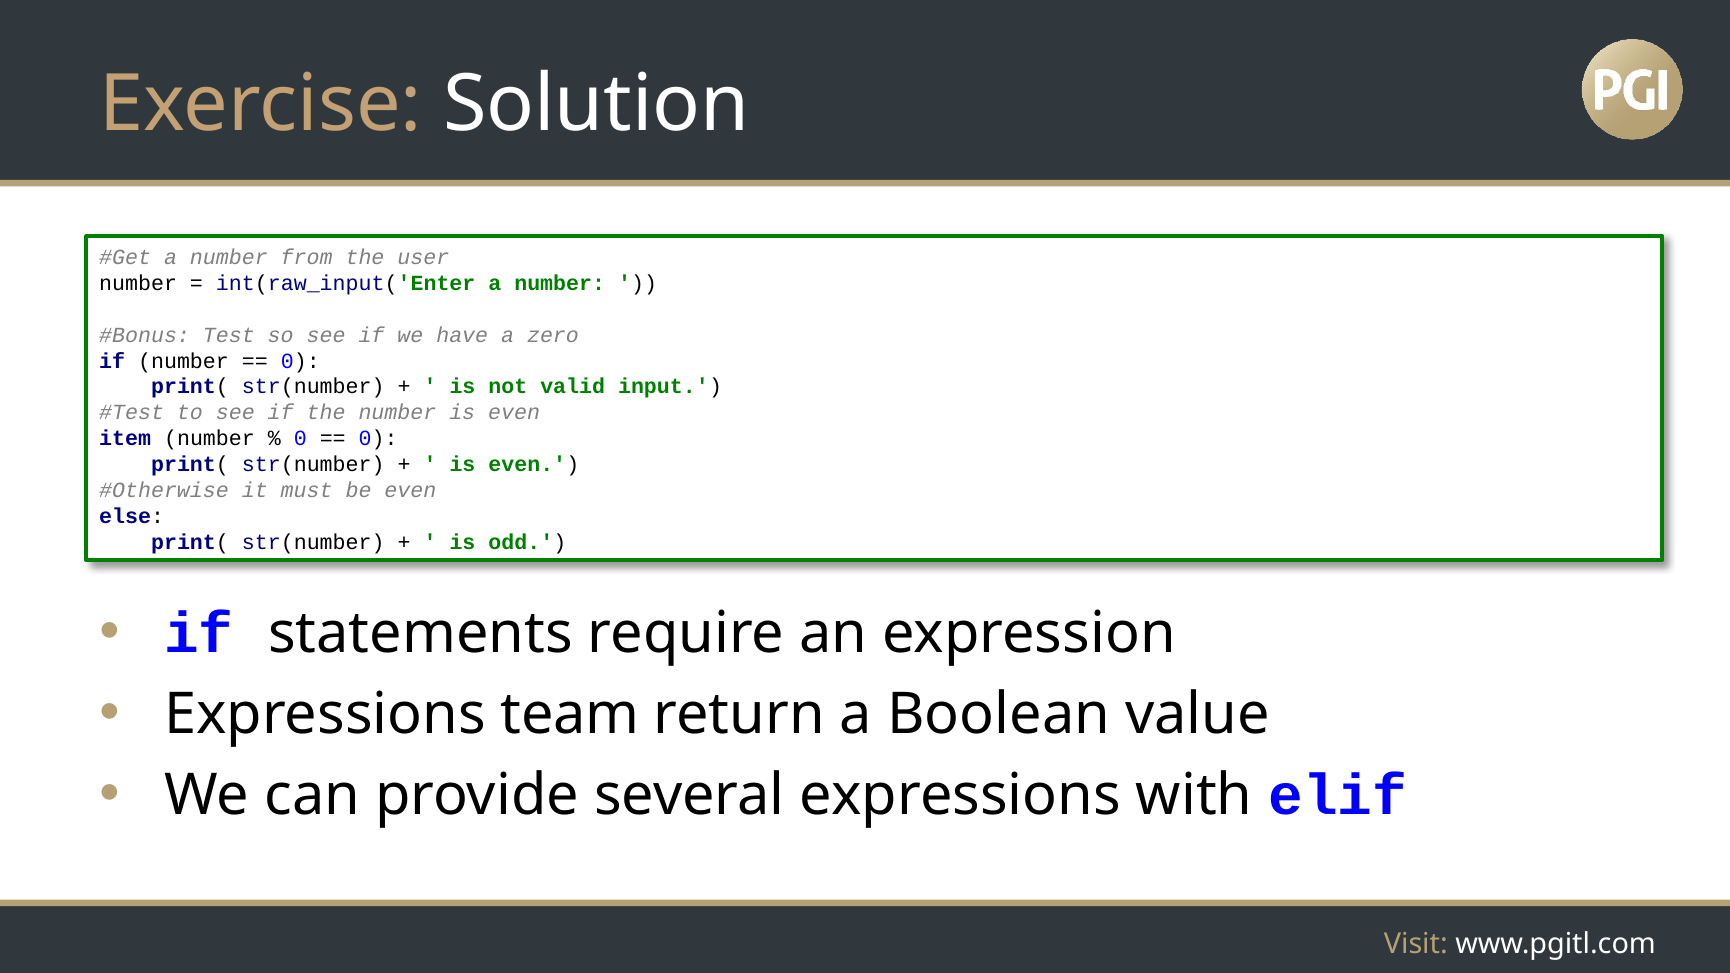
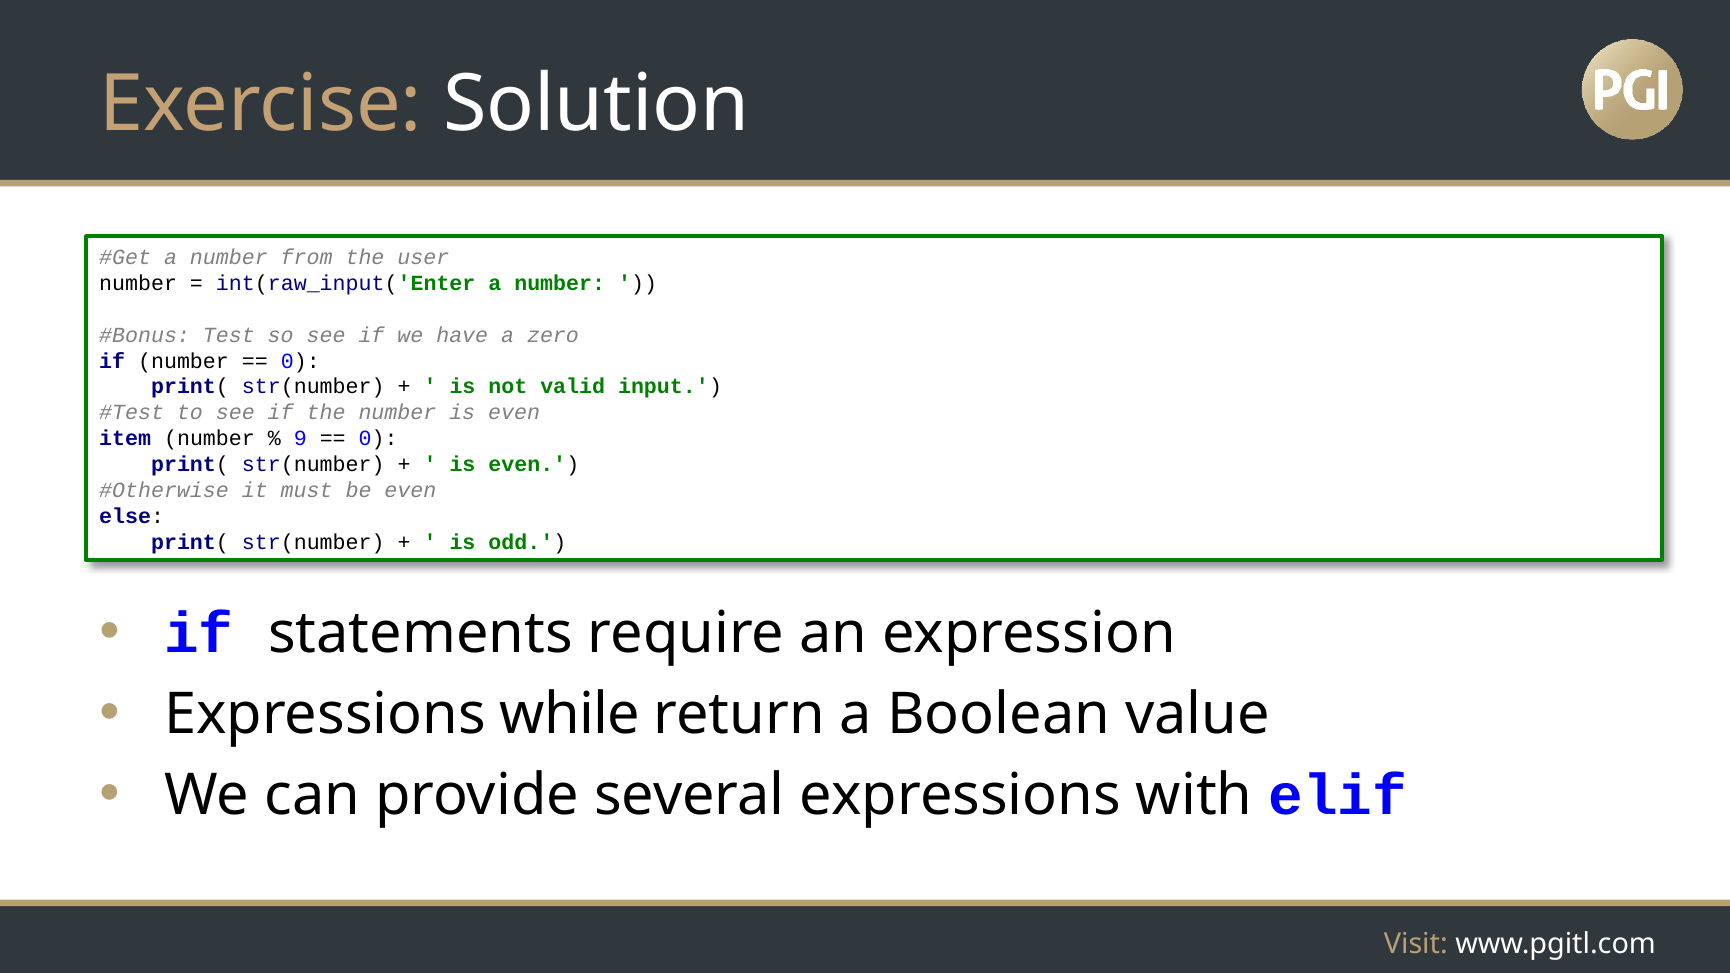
0 at (300, 439): 0 -> 9
team: team -> while
